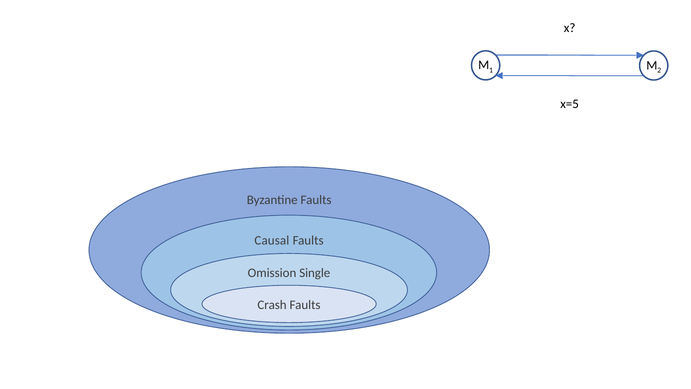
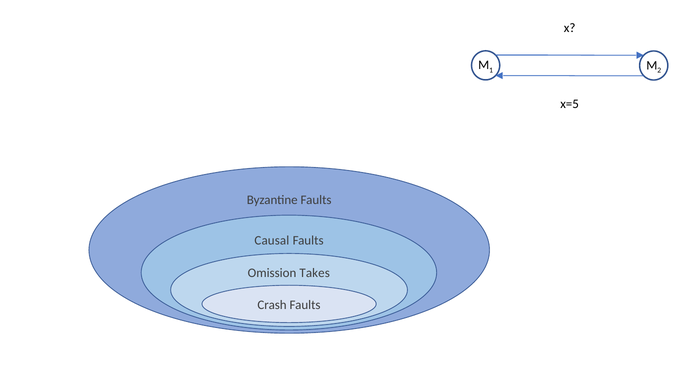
Single: Single -> Takes
